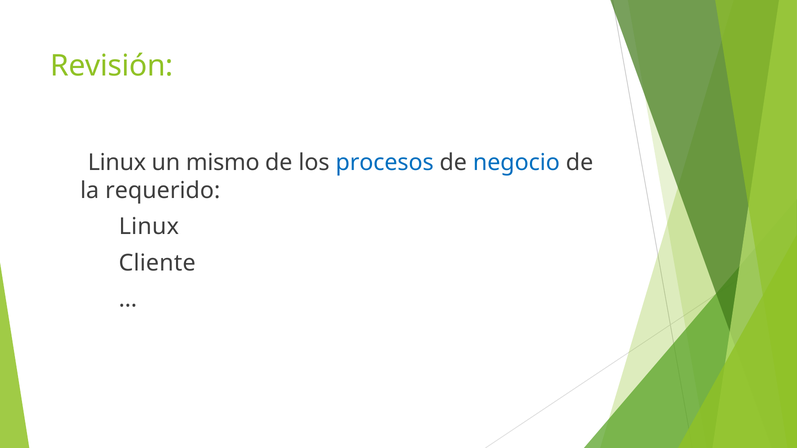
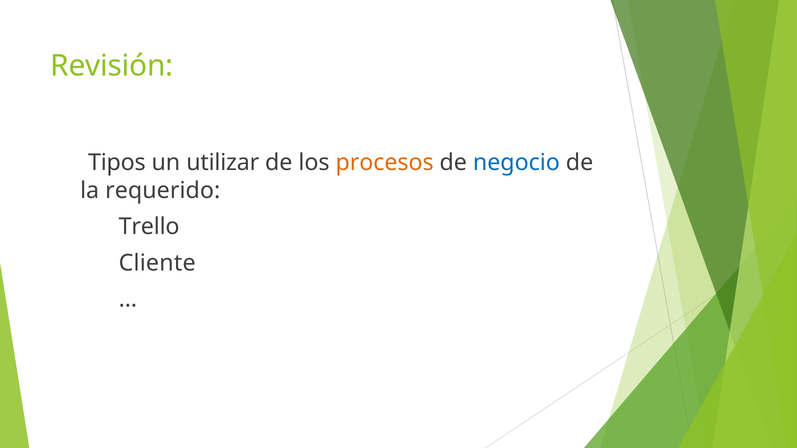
Linux at (117, 163): Linux -> Tipos
mismo: mismo -> utilizar
procesos colour: blue -> orange
Linux at (149, 227): Linux -> Trello
